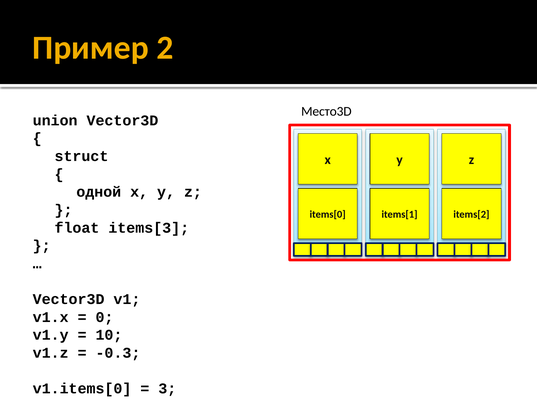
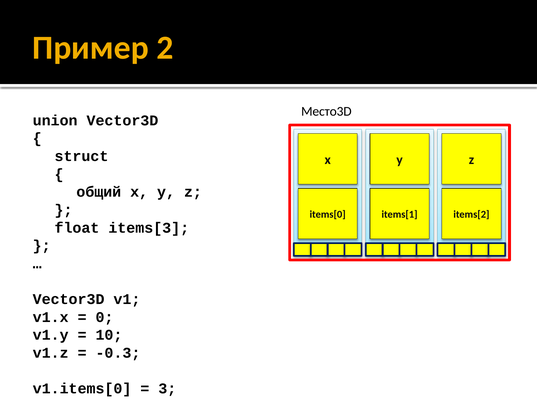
одной: одной -> общий
